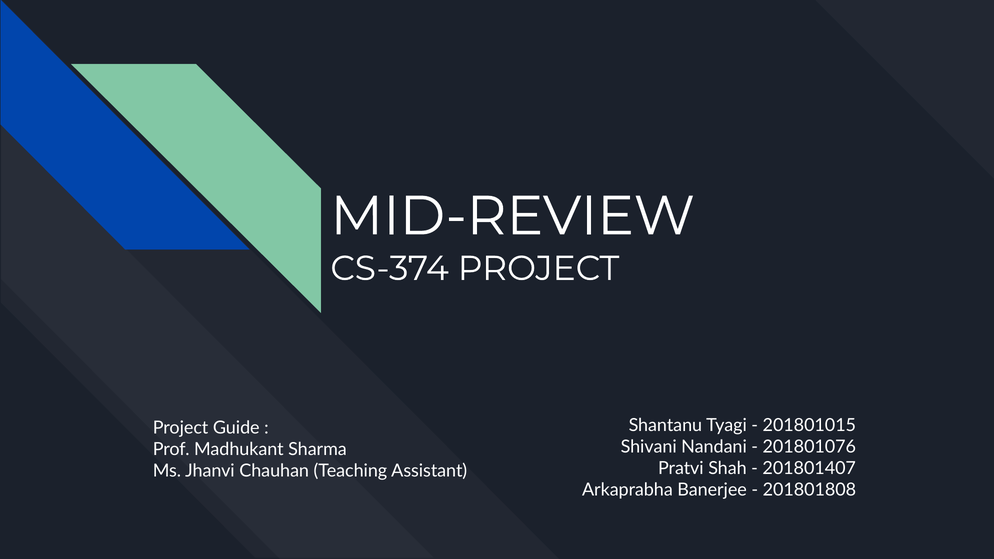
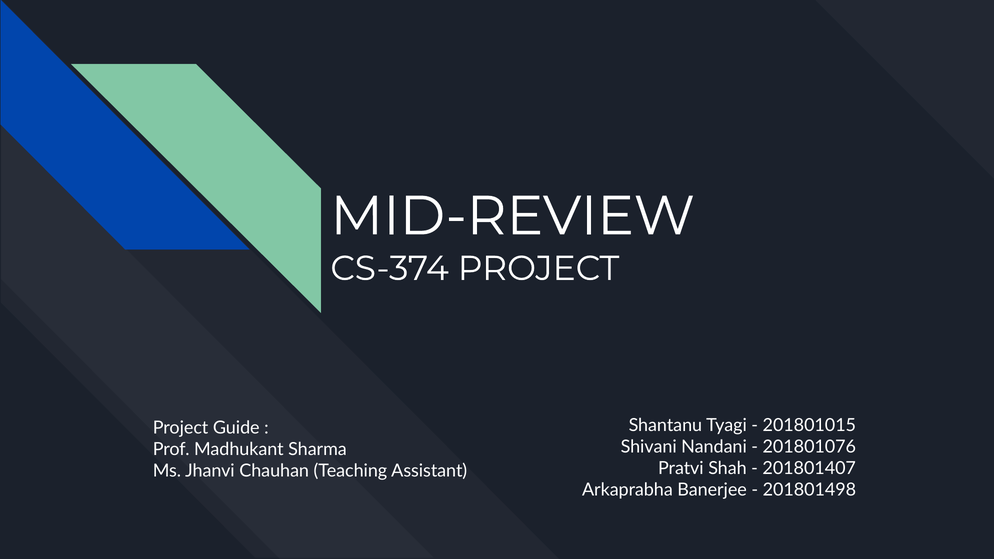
201801808: 201801808 -> 201801498
